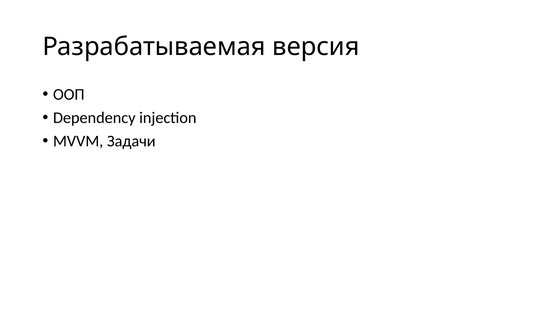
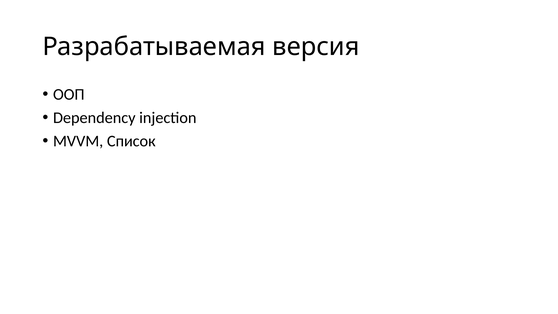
Задачи: Задачи -> Список
